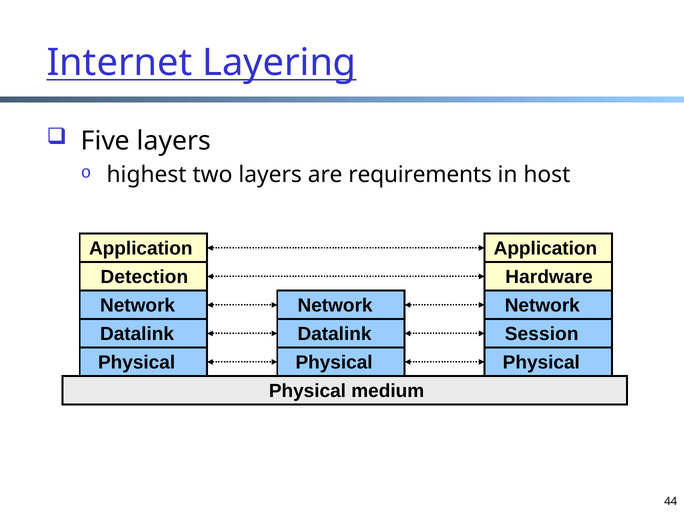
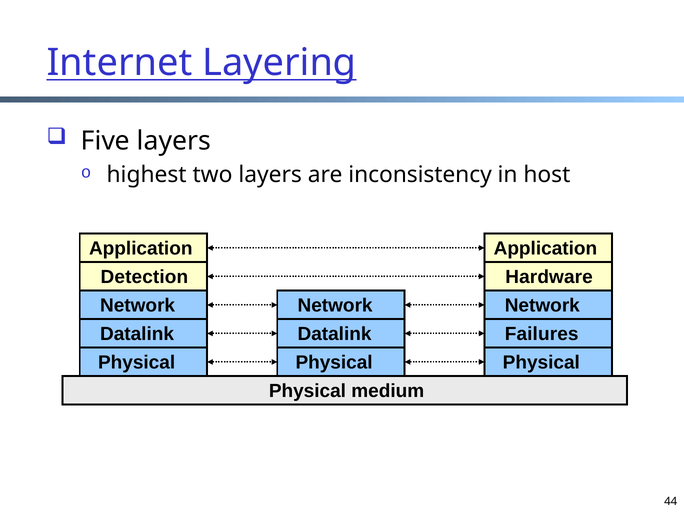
requirements: requirements -> inconsistency
Session: Session -> Failures
